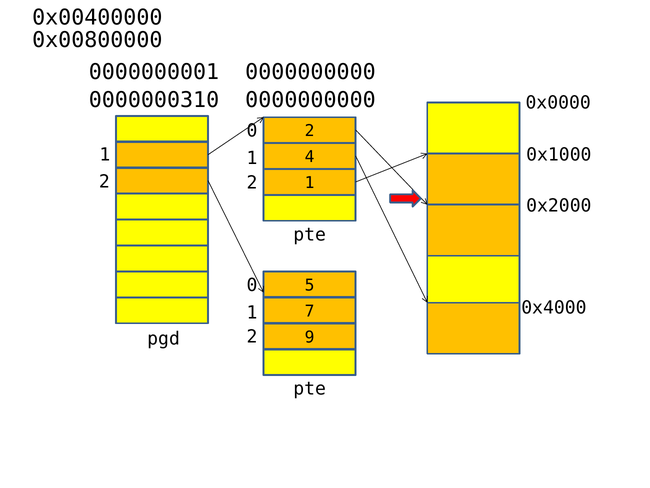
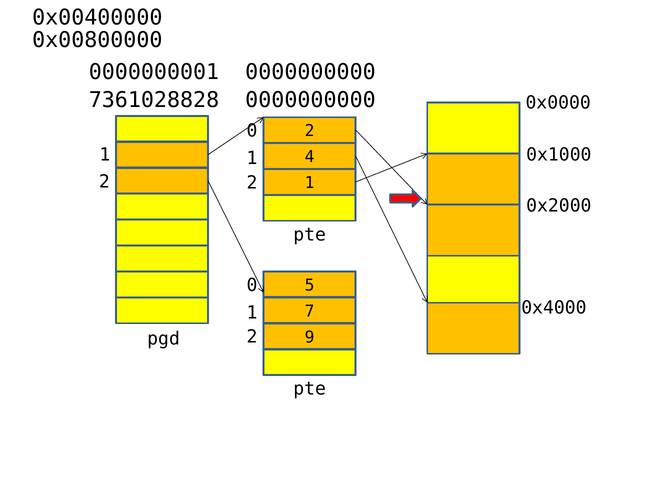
0000000310: 0000000310 -> 7361028828
